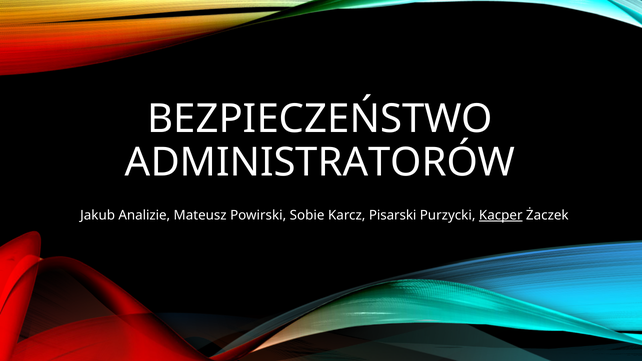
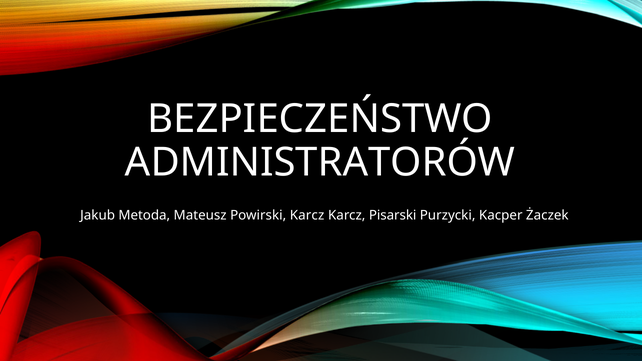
Analizie: Analizie -> Metoda
Powirski Sobie: Sobie -> Karcz
Kacper underline: present -> none
